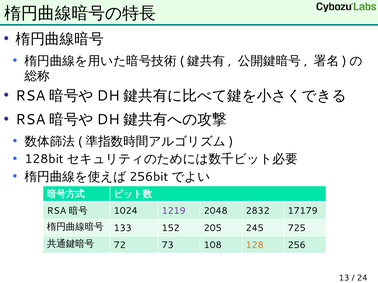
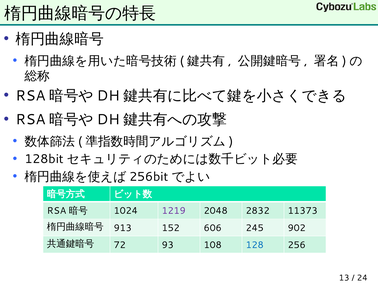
17179: 17179 -> 11373
133: 133 -> 913
205: 205 -> 606
725: 725 -> 902
73: 73 -> 93
128 colour: orange -> blue
